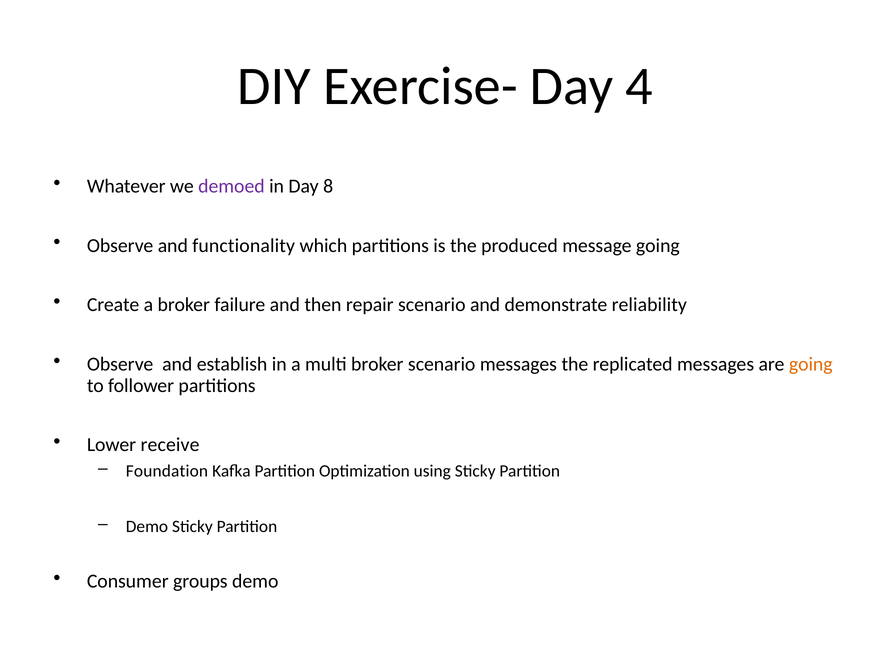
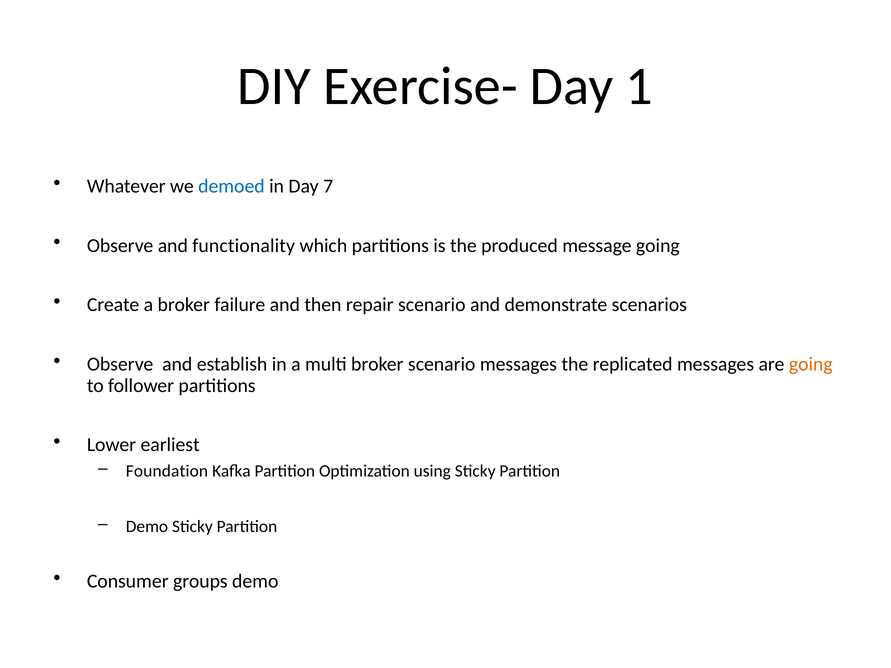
4: 4 -> 1
demoed colour: purple -> blue
8: 8 -> 7
reliability: reliability -> scenarios
receive: receive -> earliest
